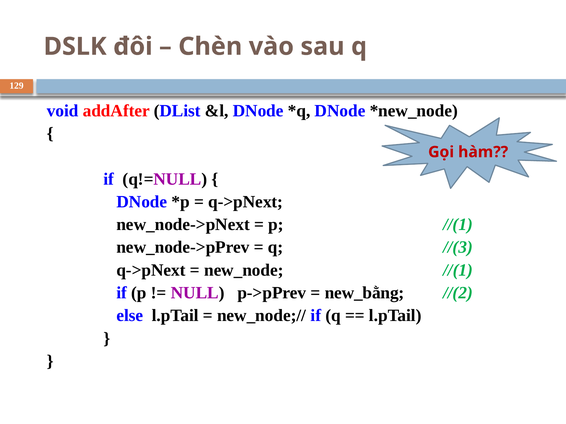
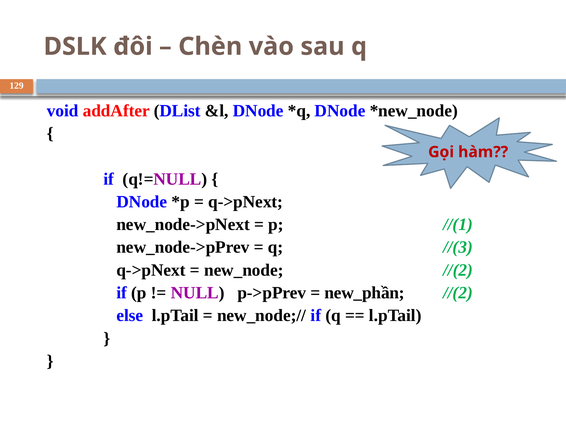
new_node //(1: //(1 -> //(2
new_bằng: new_bằng -> new_phần
